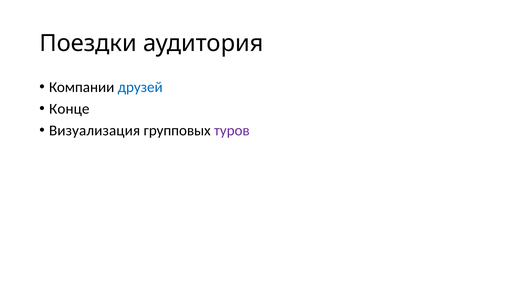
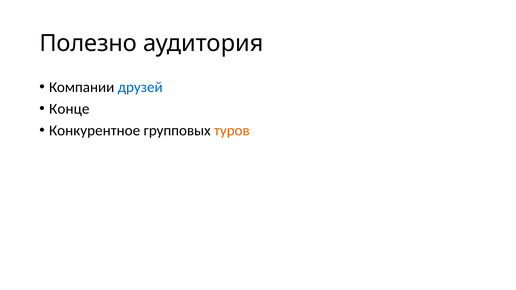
Поездки: Поездки -> Полезно
Визуализация: Визуализация -> Конкурентное
туров colour: purple -> orange
